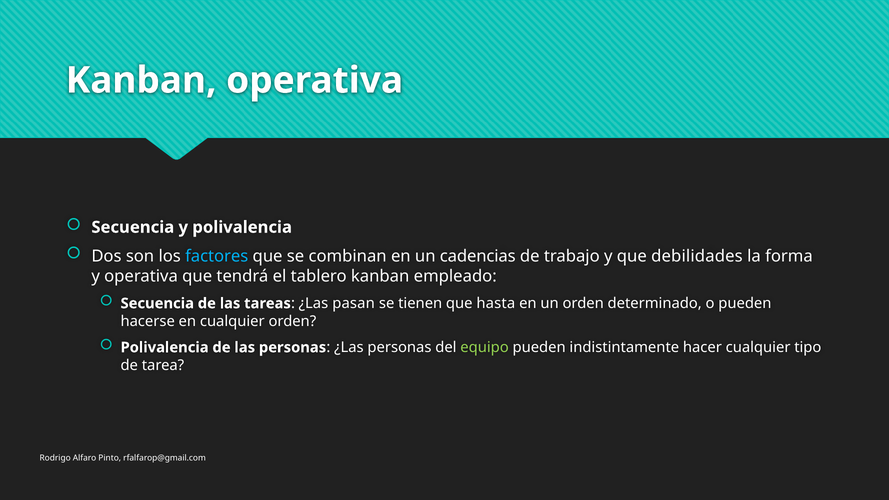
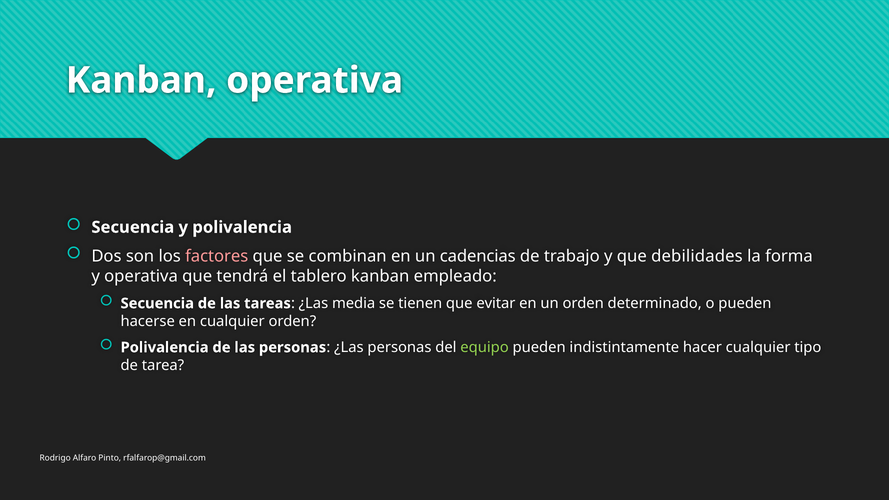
factores colour: light blue -> pink
pasan: pasan -> media
hasta: hasta -> evitar
